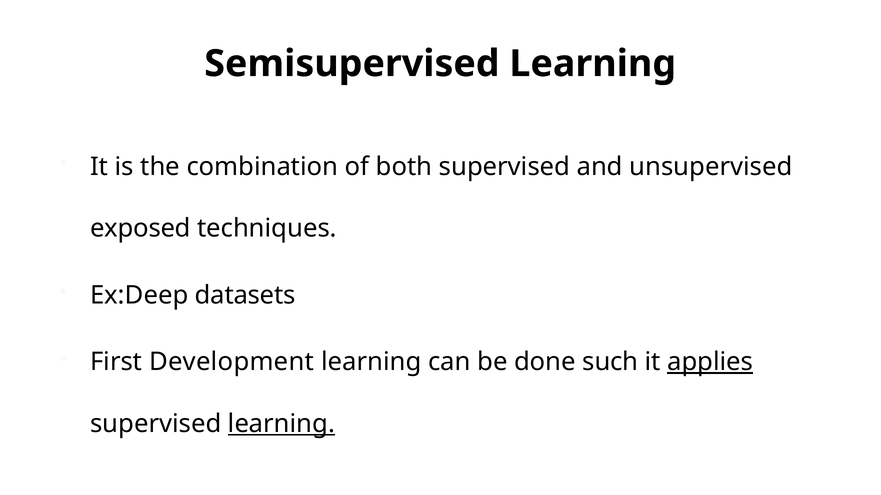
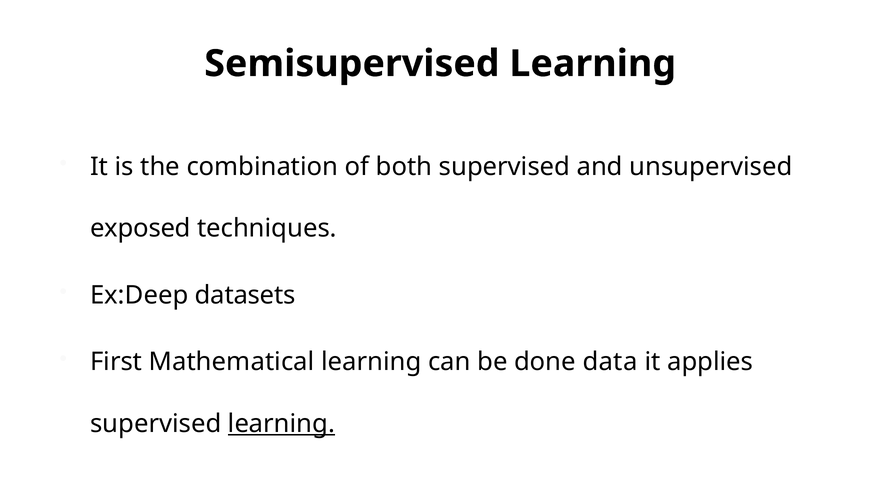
Development: Development -> Mathematical
such: such -> data
applies underline: present -> none
